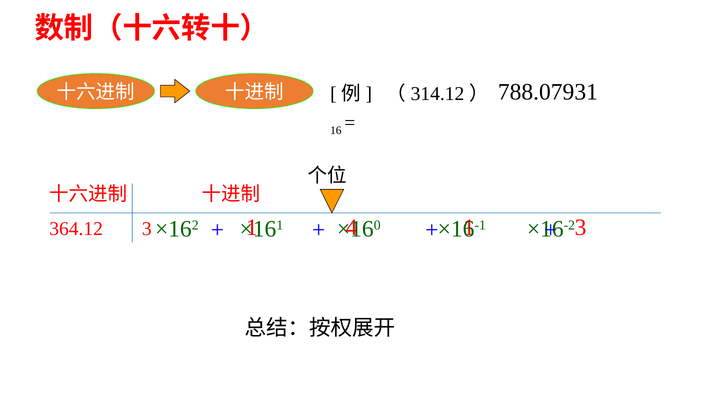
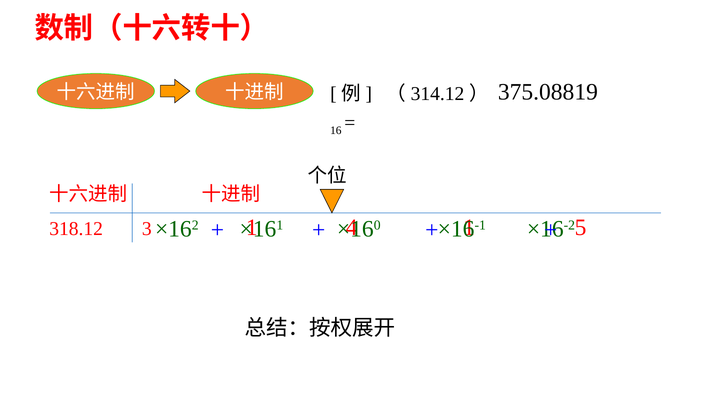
788.07931: 788.07931 -> 375.08819
364.12: 364.12 -> 318.12
3 at (581, 227): 3 -> 5
